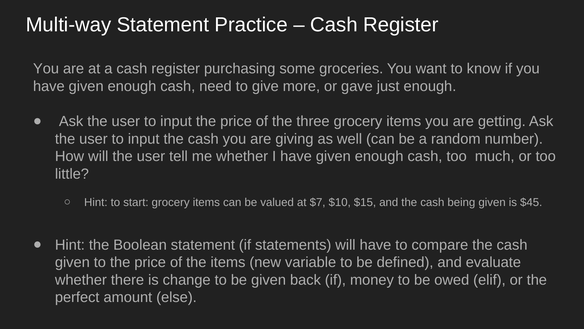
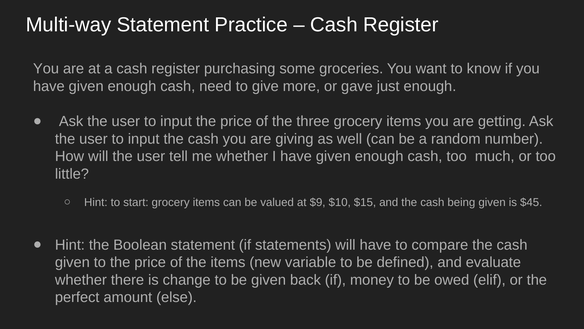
$7: $7 -> $9
